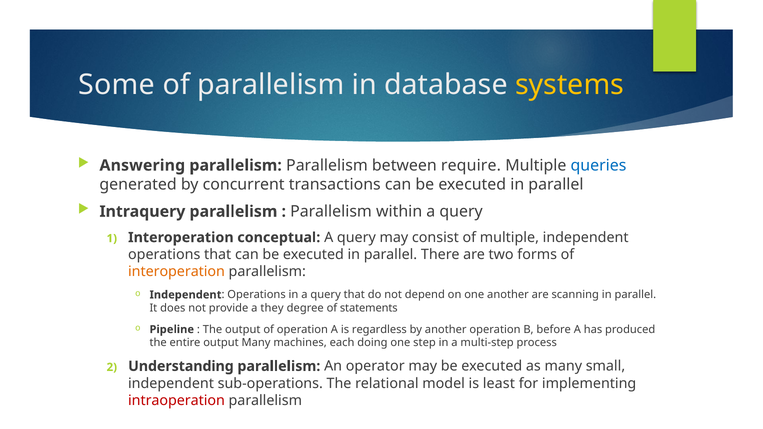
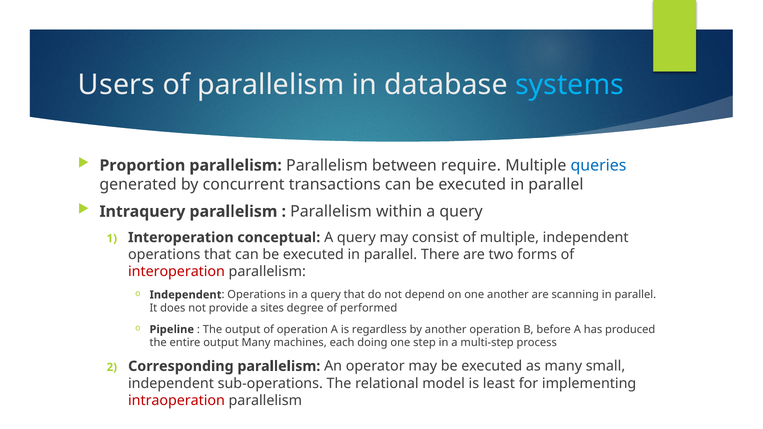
Some: Some -> Users
systems colour: yellow -> light blue
Answering: Answering -> Proportion
interoperation at (177, 272) colour: orange -> red
they: they -> sites
statements: statements -> performed
Understanding: Understanding -> Corresponding
